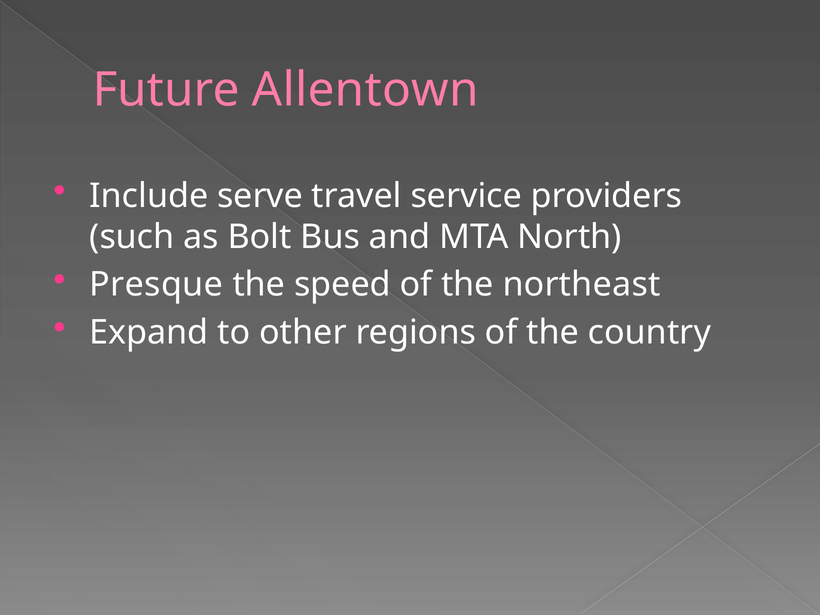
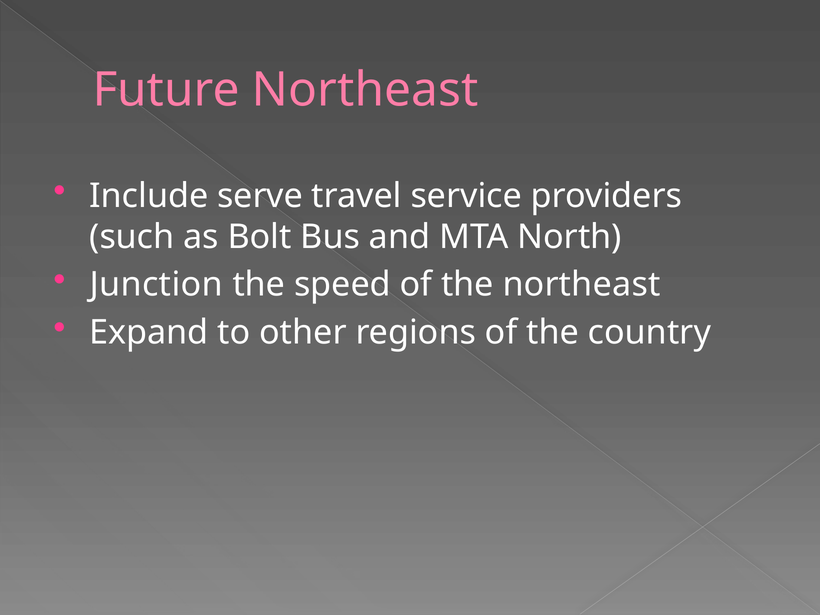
Future Allentown: Allentown -> Northeast
Presque: Presque -> Junction
